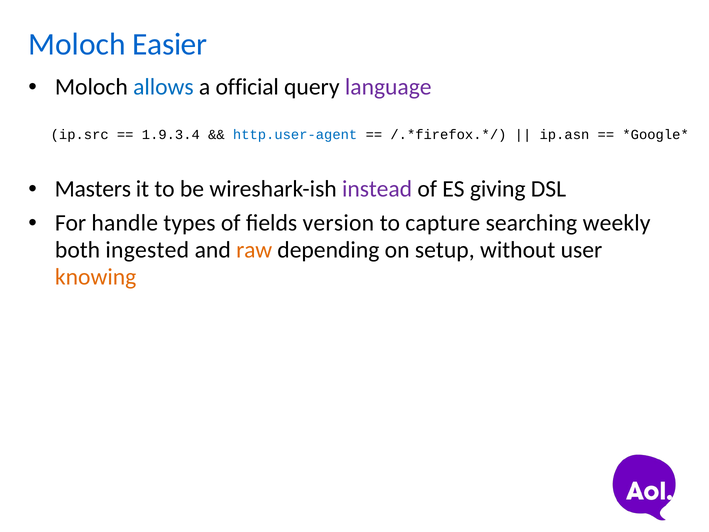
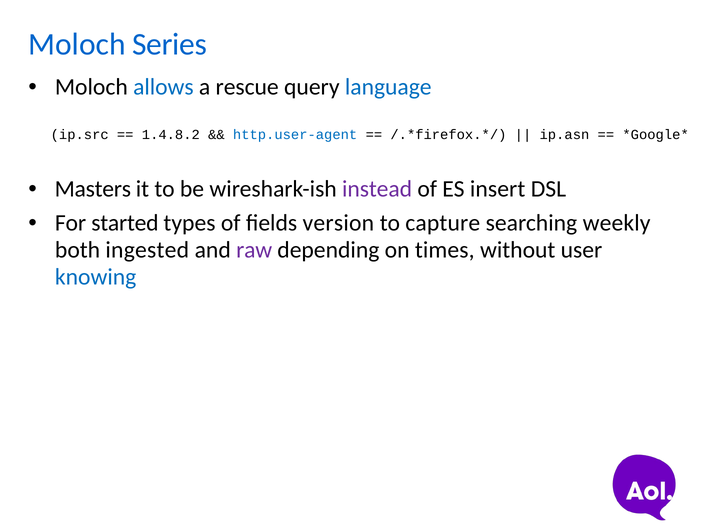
Easier: Easier -> Series
official: official -> rescue
language colour: purple -> blue
1.9.3.4: 1.9.3.4 -> 1.4.8.2
giving: giving -> insert
handle: handle -> started
raw colour: orange -> purple
setup: setup -> times
knowing colour: orange -> blue
